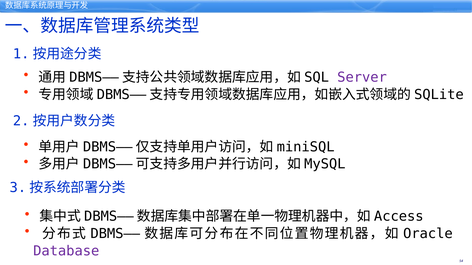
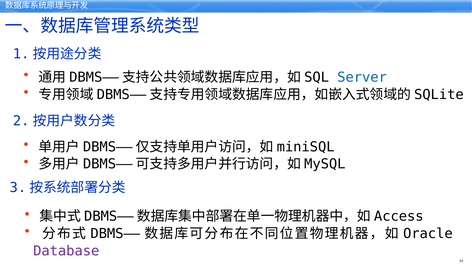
Server colour: purple -> blue
